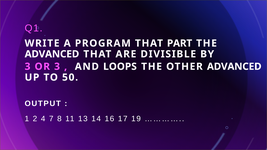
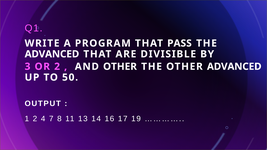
PART: PART -> PASS
OR 3: 3 -> 2
AND LOOPS: LOOPS -> OTHER
